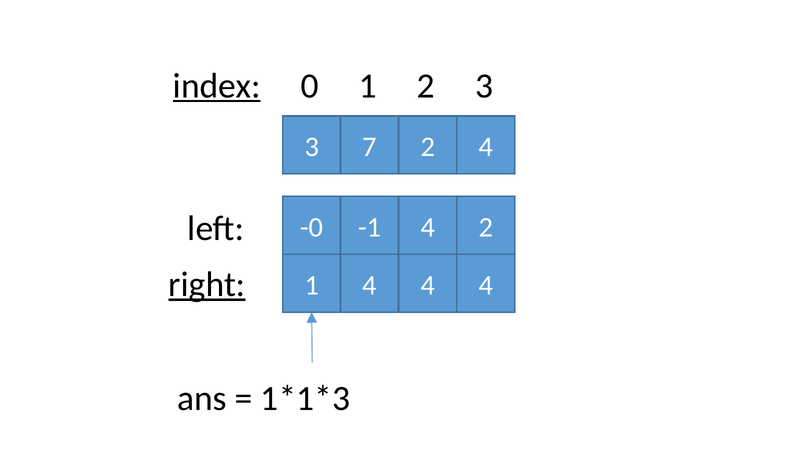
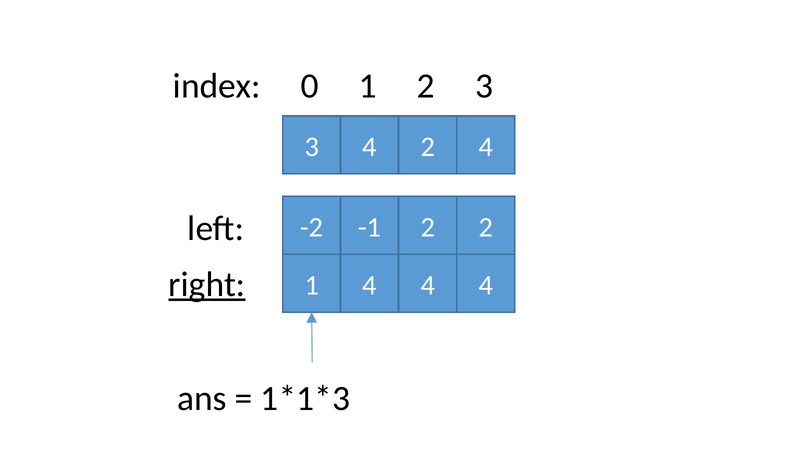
index underline: present -> none
7 at (370, 147): 7 -> 4
-0: -0 -> -2
-1 4: 4 -> 2
